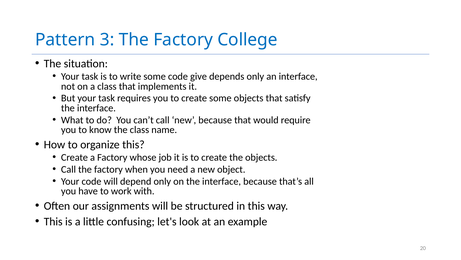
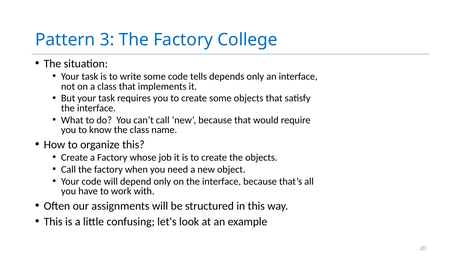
give: give -> tells
